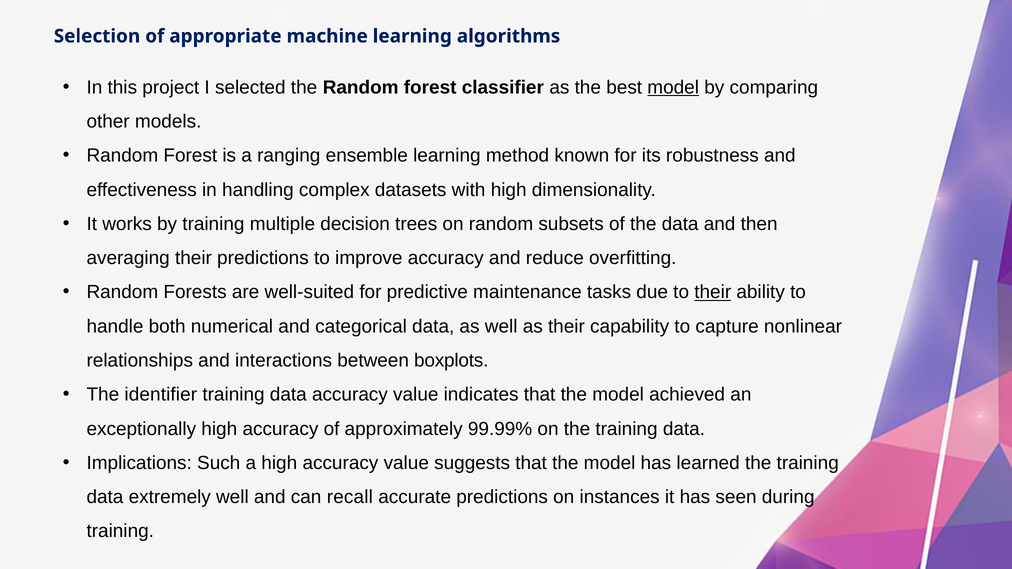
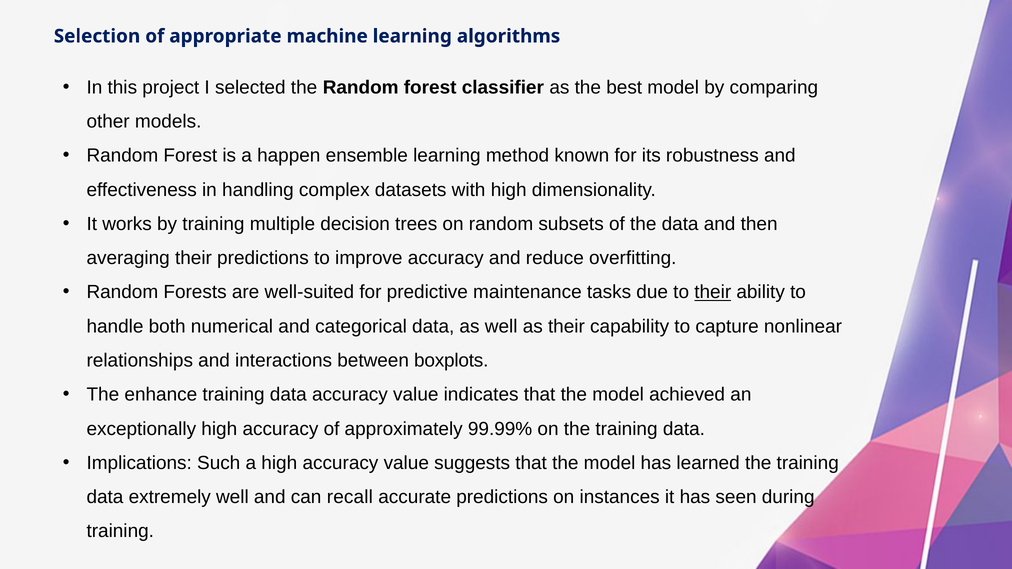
model at (673, 87) underline: present -> none
ranging: ranging -> happen
identifier: identifier -> enhance
